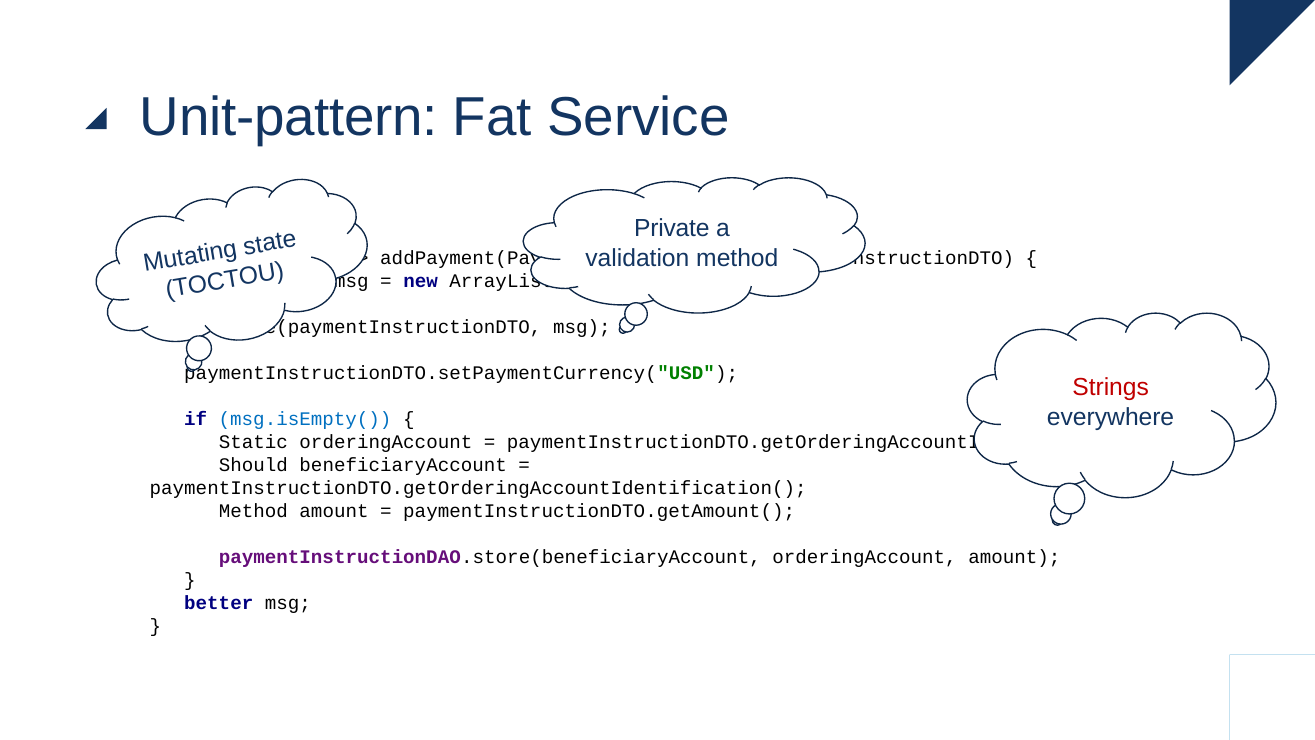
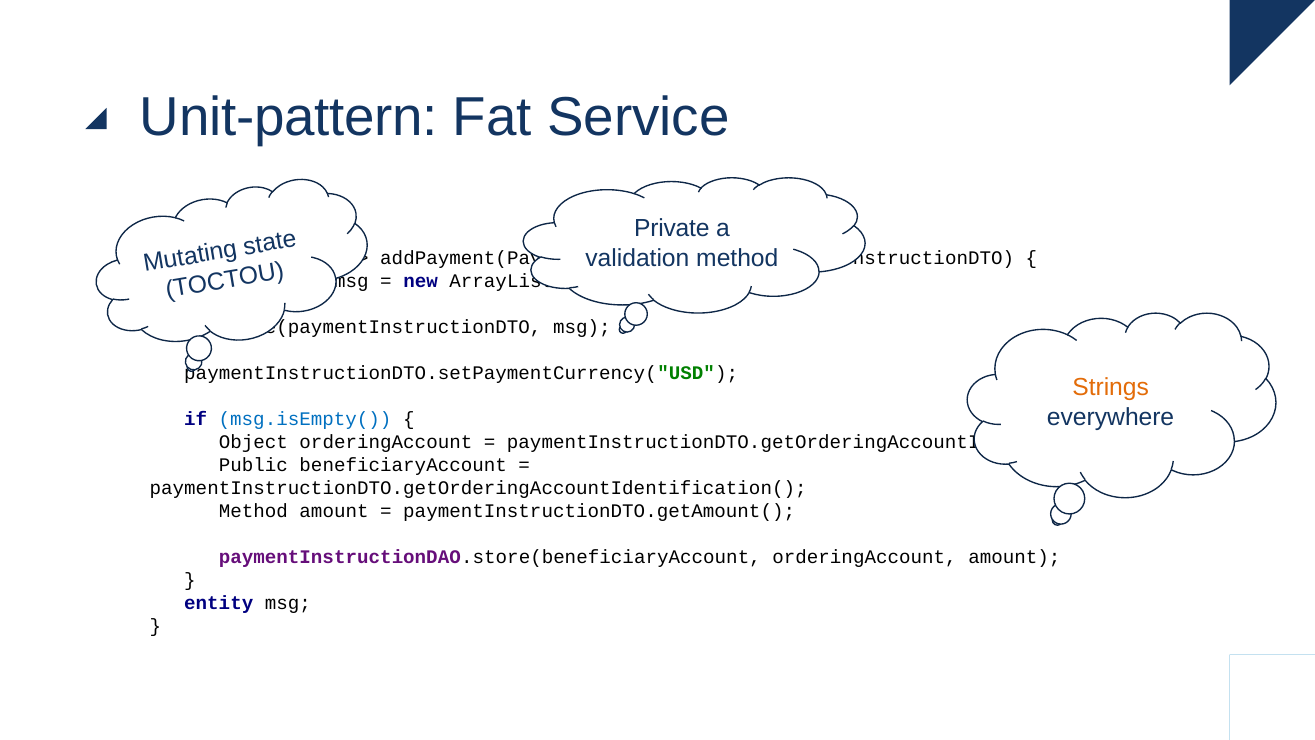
Strings colour: red -> orange
Static: Static -> Object
Should at (253, 465): Should -> Public
better: better -> entity
